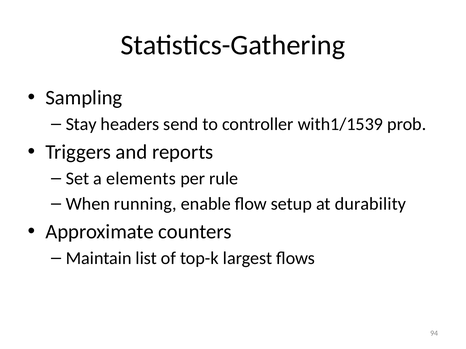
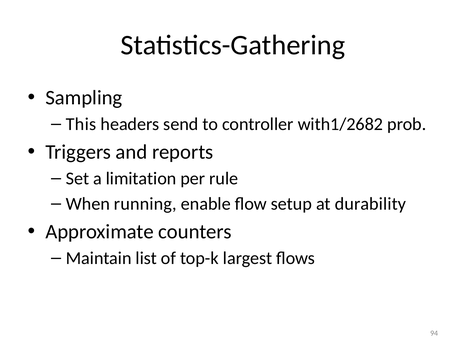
Stay: Stay -> This
with1/1539: with1/1539 -> with1/2682
elements: elements -> limitation
